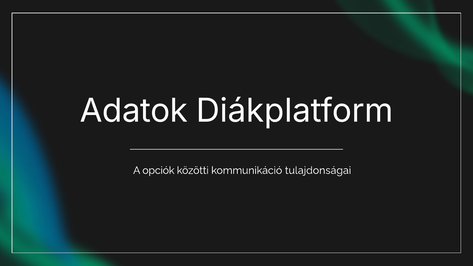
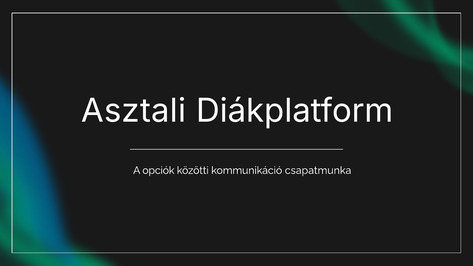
Adatok: Adatok -> Asztali
tulajdonságai: tulajdonságai -> csapatmunka
